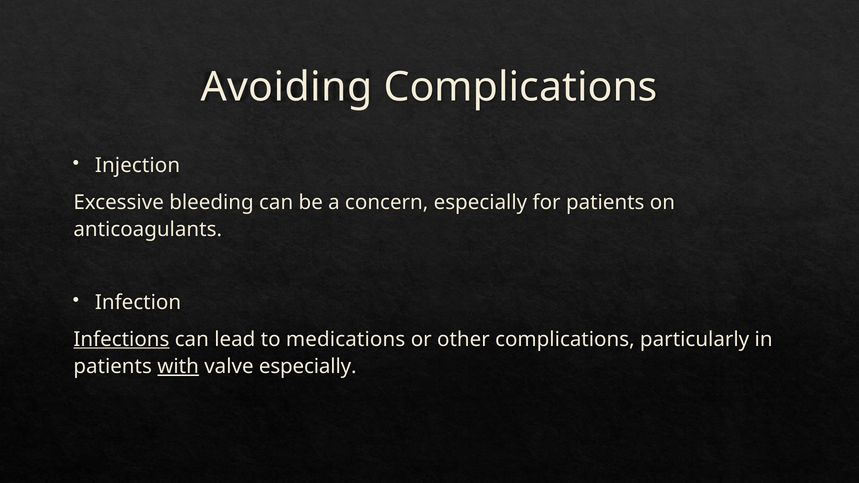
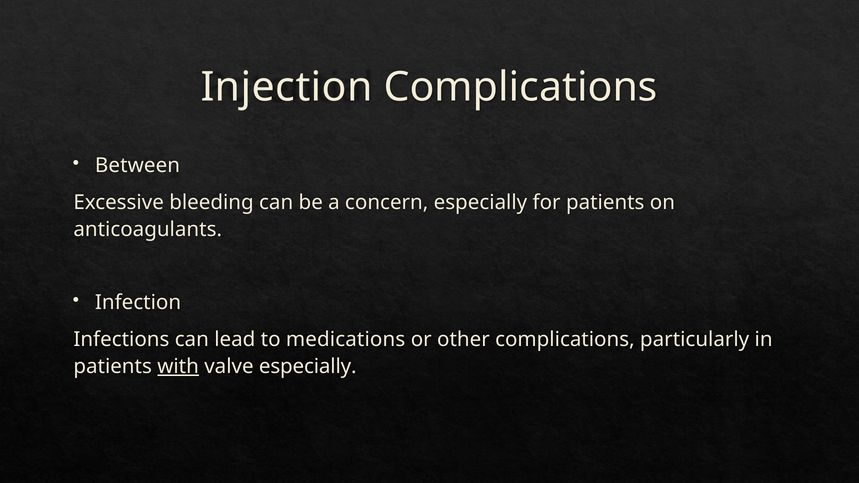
Avoiding: Avoiding -> Injection
Injection: Injection -> Between
Infections underline: present -> none
